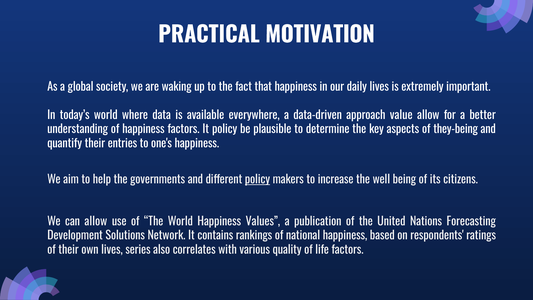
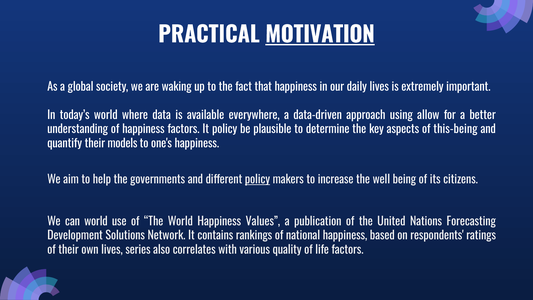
MOTIVATION underline: none -> present
value: value -> using
they-being: they-being -> this-being
entries: entries -> models
can allow: allow -> world
